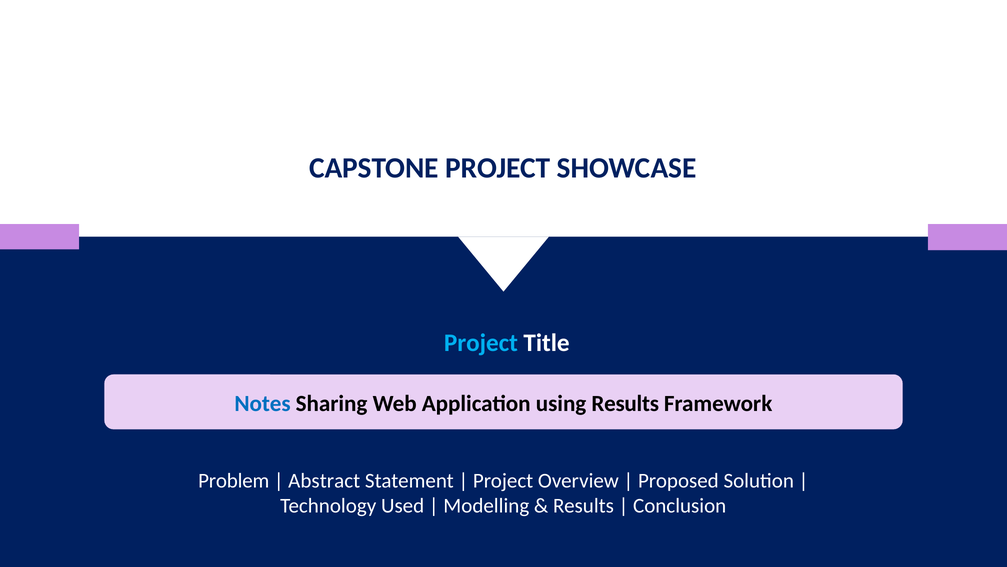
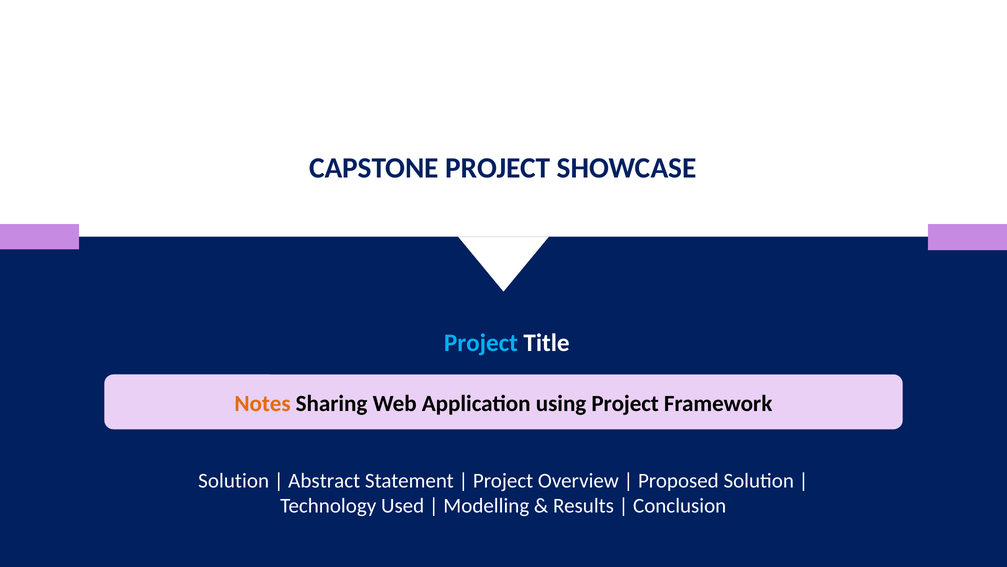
Notes colour: blue -> orange
using Results: Results -> Project
Problem at (234, 480): Problem -> Solution
